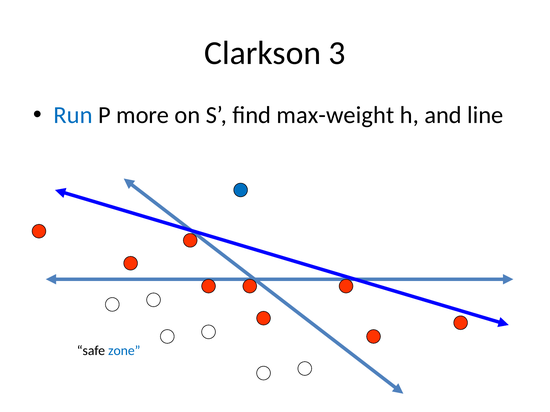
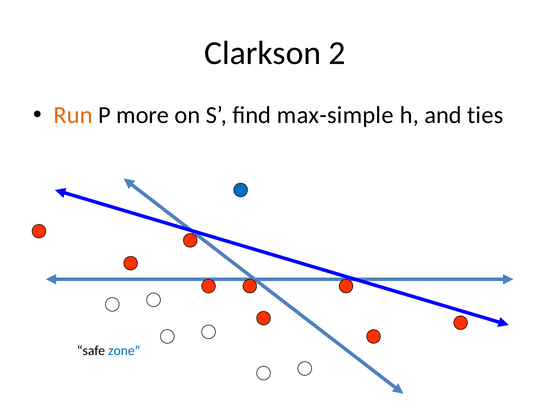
3: 3 -> 2
Run colour: blue -> orange
max-weight: max-weight -> max-simple
line: line -> ties
